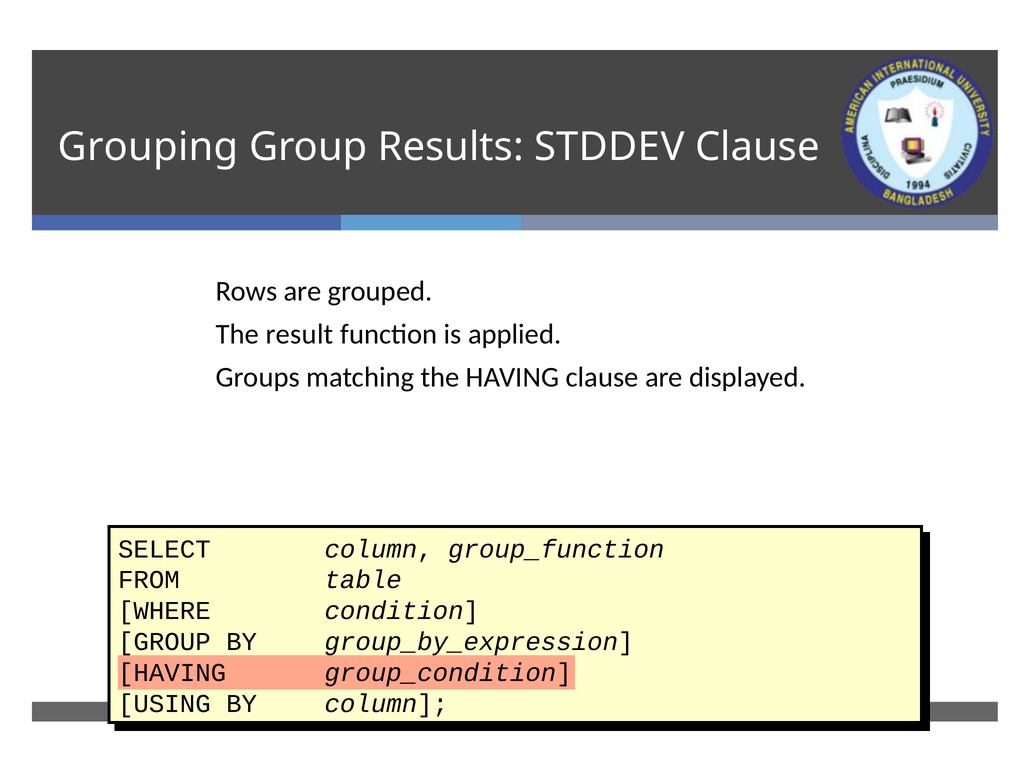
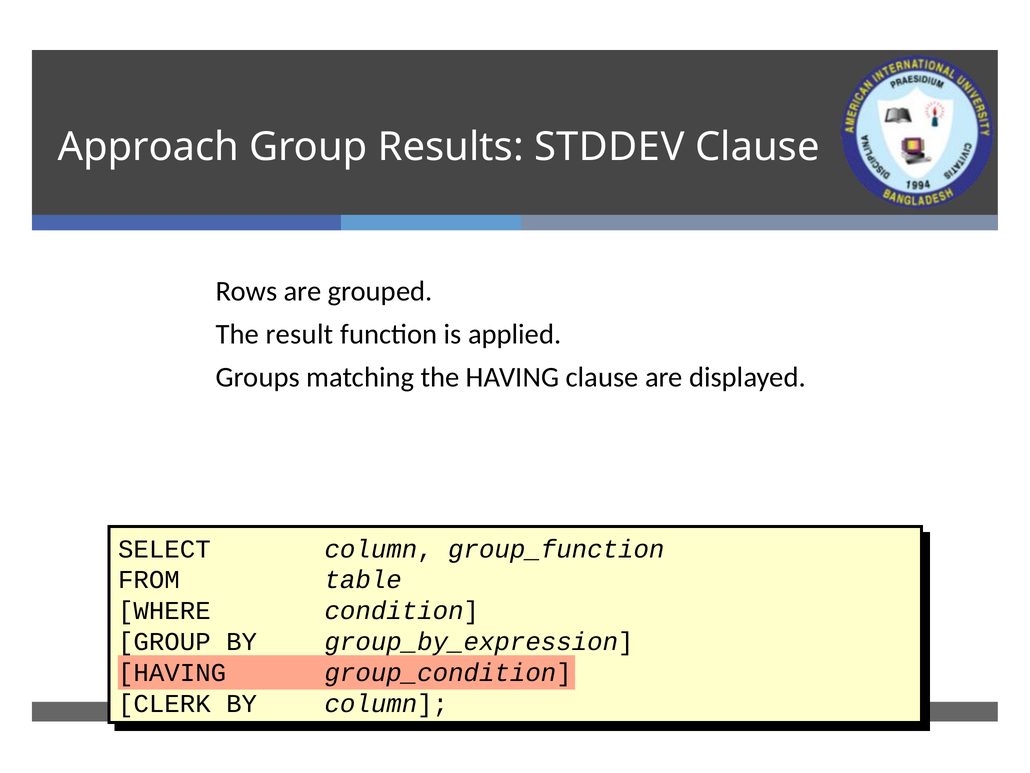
Grouping: Grouping -> Approach
USING: USING -> CLERK
